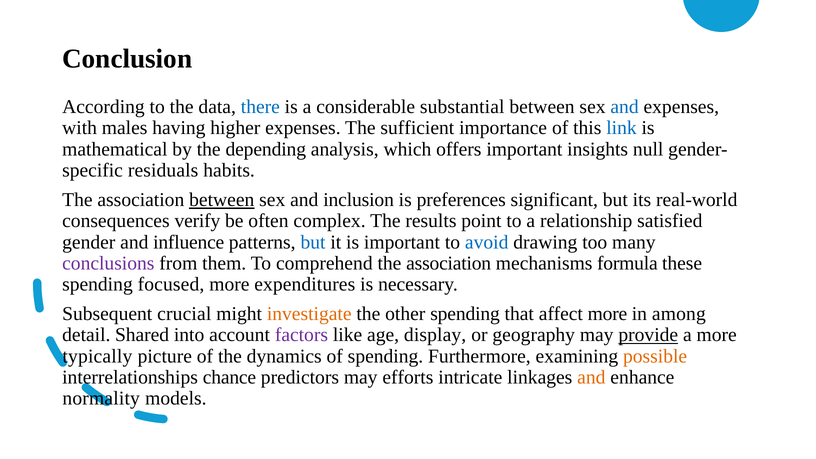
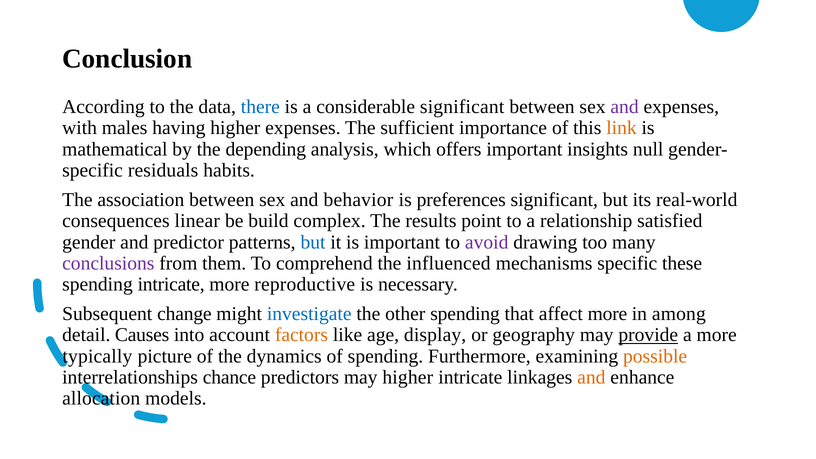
considerable substantial: substantial -> significant
and at (625, 107) colour: blue -> purple
link colour: blue -> orange
between at (222, 200) underline: present -> none
inclusion: inclusion -> behavior
verify: verify -> linear
often: often -> build
influence: influence -> predictor
avoid colour: blue -> purple
comprehend the association: association -> influenced
mechanisms formula: formula -> specific
spending focused: focused -> intricate
expenditures: expenditures -> reproductive
crucial: crucial -> change
investigate colour: orange -> blue
Shared: Shared -> Causes
factors colour: purple -> orange
may efforts: efforts -> higher
normality: normality -> allocation
